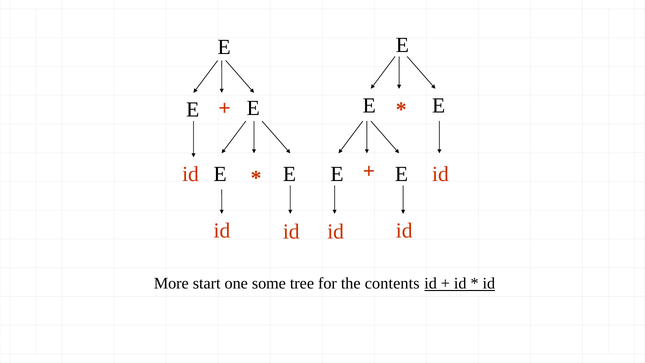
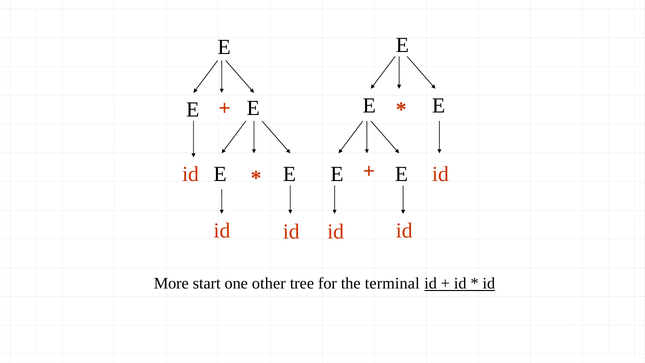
some: some -> other
contents: contents -> terminal
